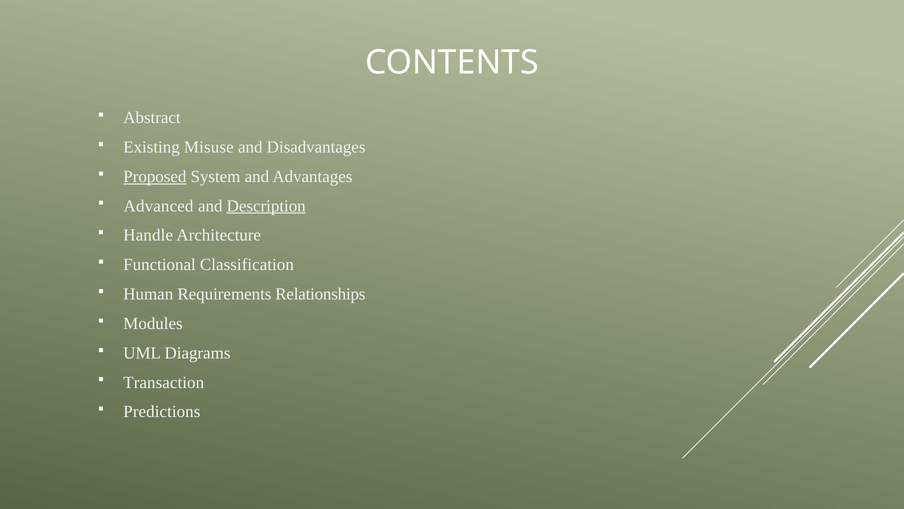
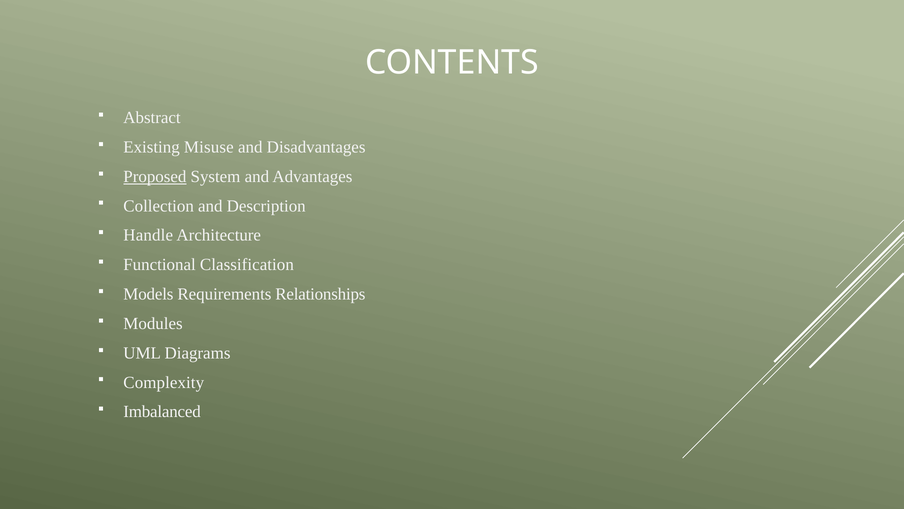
Advanced: Advanced -> Collection
Description underline: present -> none
Human: Human -> Models
Transaction: Transaction -> Complexity
Predictions: Predictions -> Imbalanced
